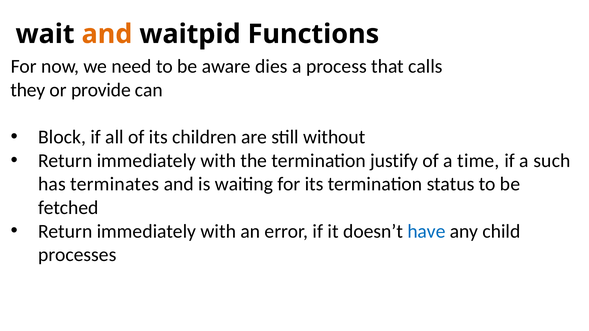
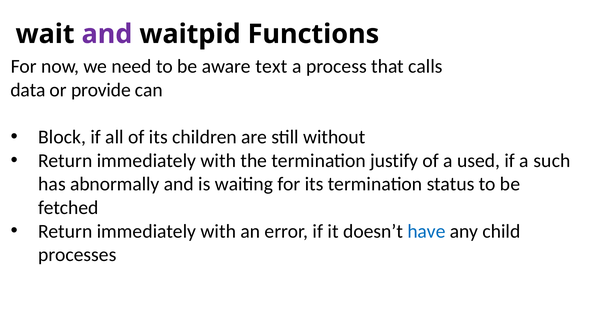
and at (107, 34) colour: orange -> purple
dies: dies -> text
they: they -> data
time: time -> used
terminates: terminates -> abnormally
